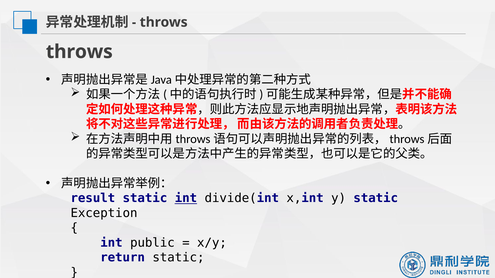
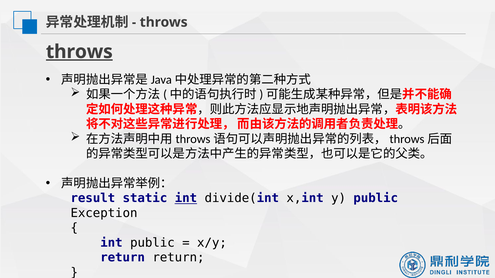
throws at (79, 52) underline: none -> present
y static: static -> public
return static: static -> return
